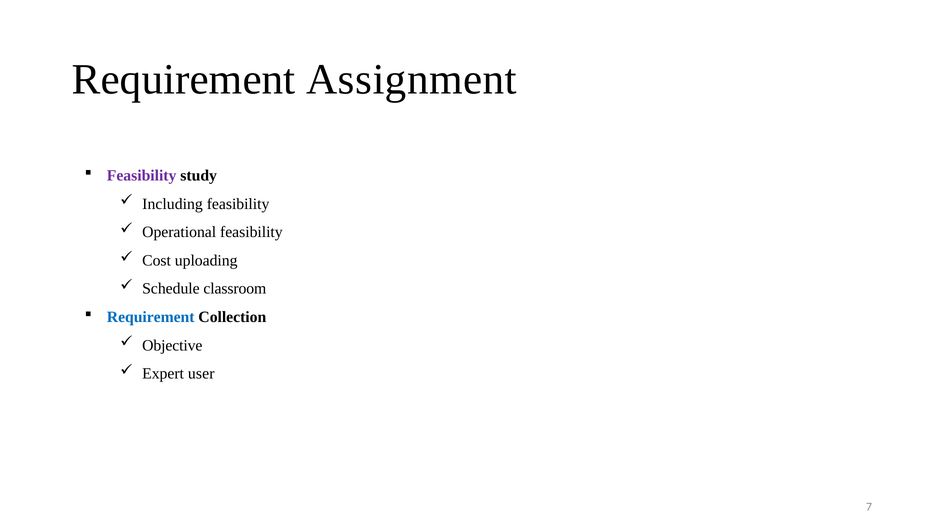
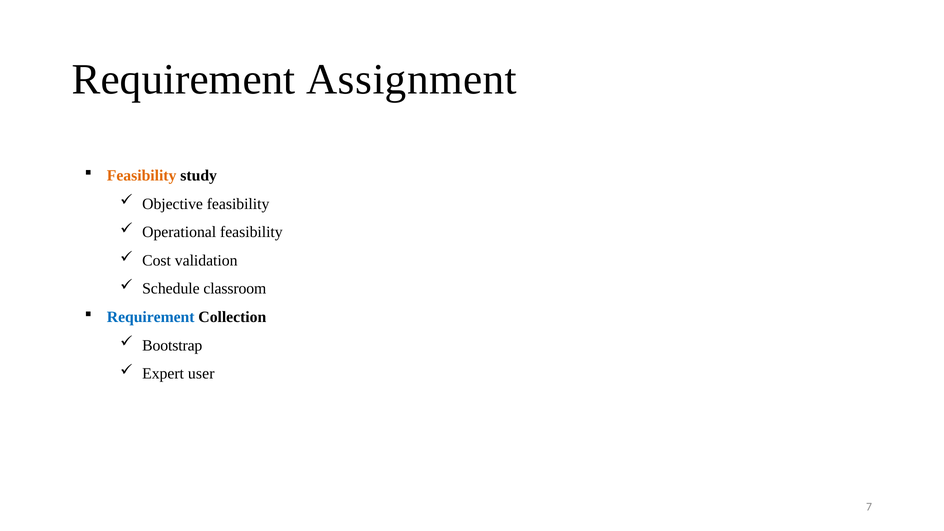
Feasibility at (142, 176) colour: purple -> orange
Including: Including -> Objective
uploading: uploading -> validation
Objective: Objective -> Bootstrap
